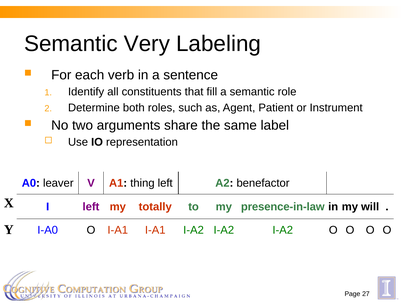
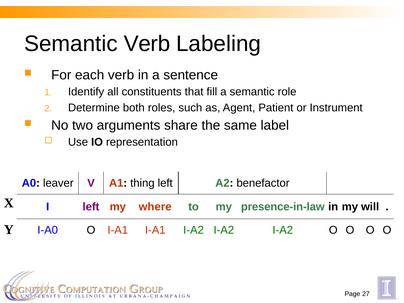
Semantic Very: Very -> Verb
totally: totally -> where
